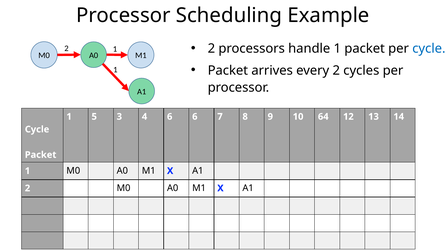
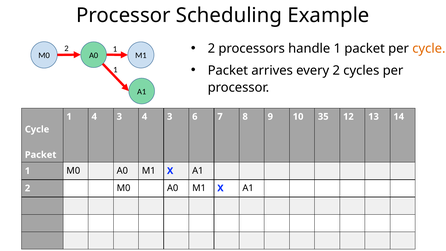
cycle at (429, 49) colour: blue -> orange
1 5: 5 -> 4
3 4 6: 6 -> 3
64: 64 -> 35
